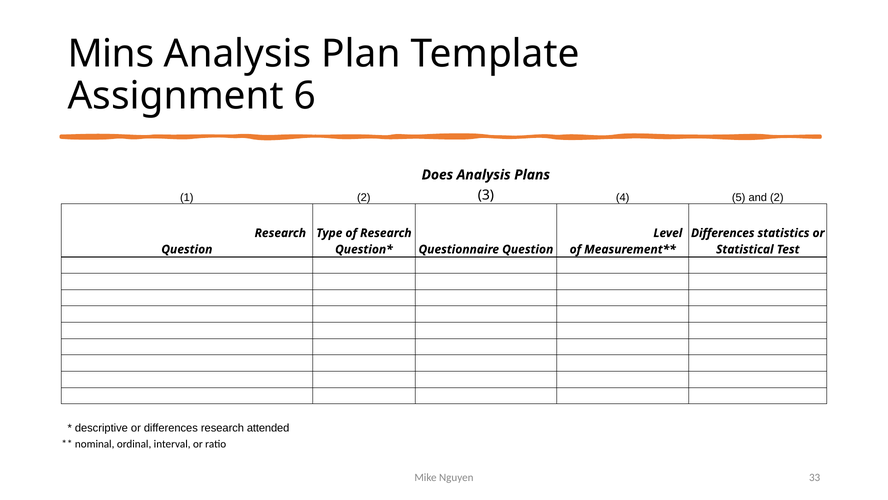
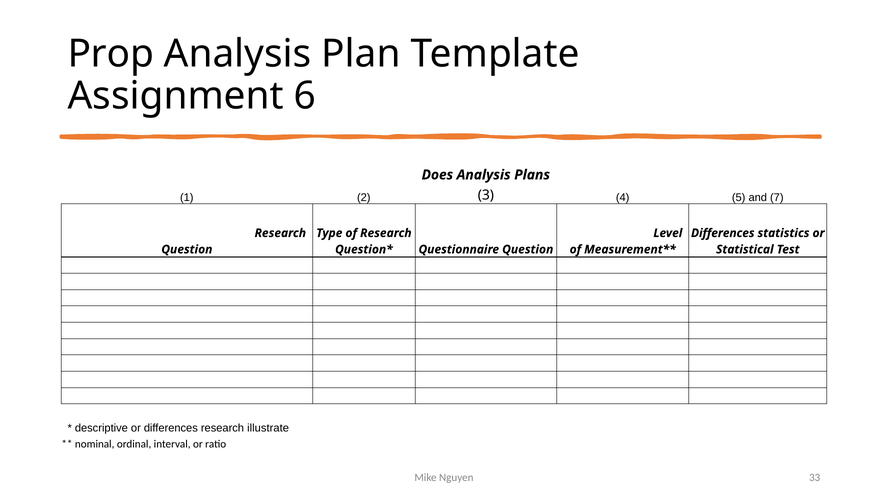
Mins: Mins -> Prop
and 2: 2 -> 7
attended: attended -> illustrate
